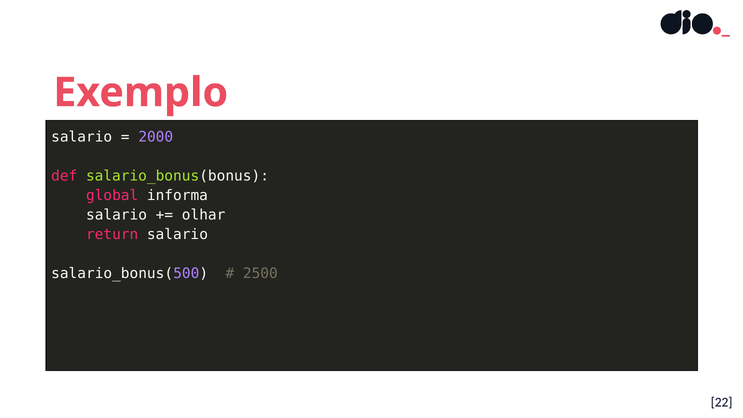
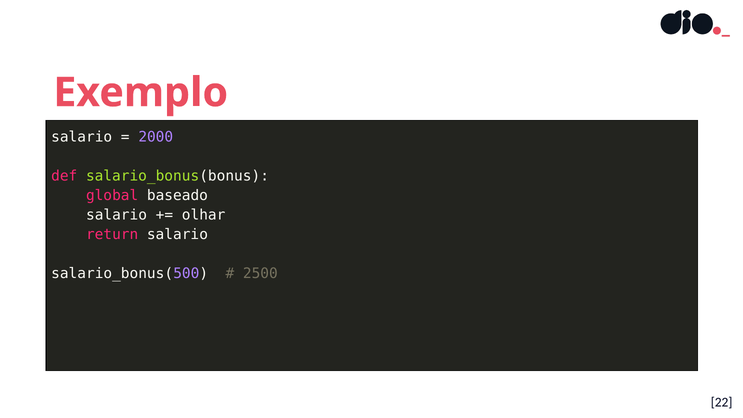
informa: informa -> baseado
